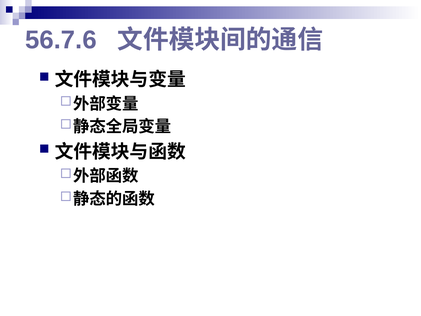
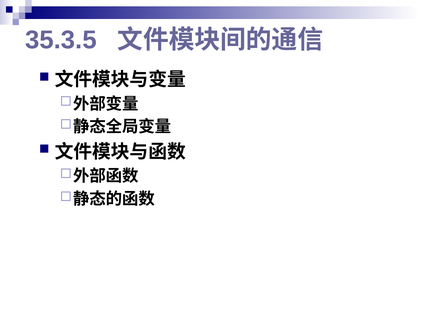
56.7.6: 56.7.6 -> 35.3.5
